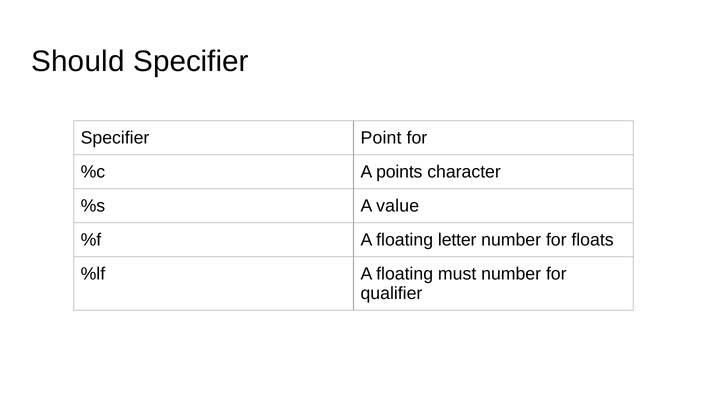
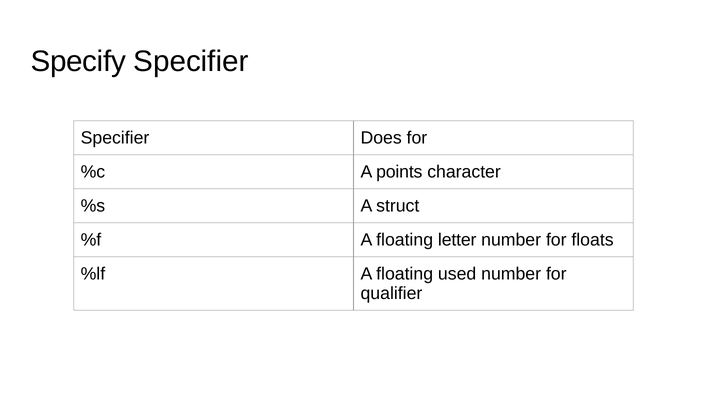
Should: Should -> Specify
Point: Point -> Does
value: value -> struct
must: must -> used
